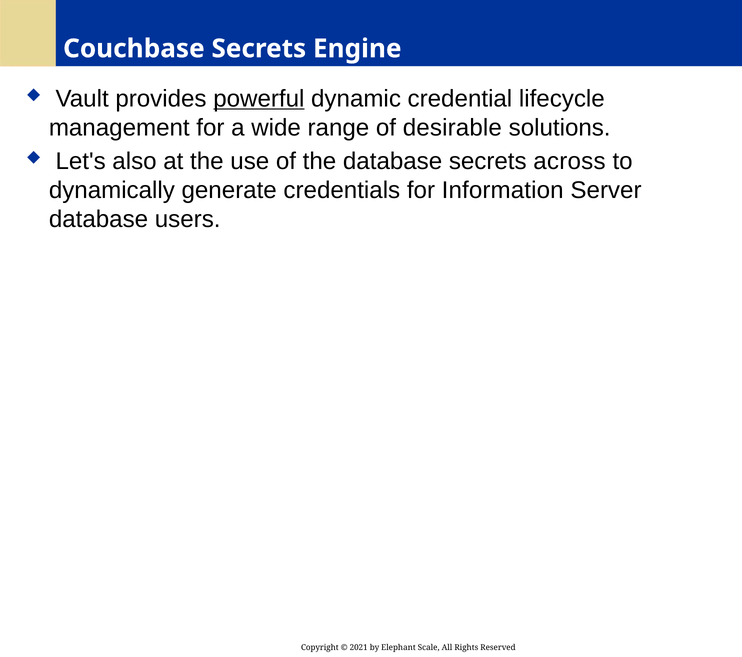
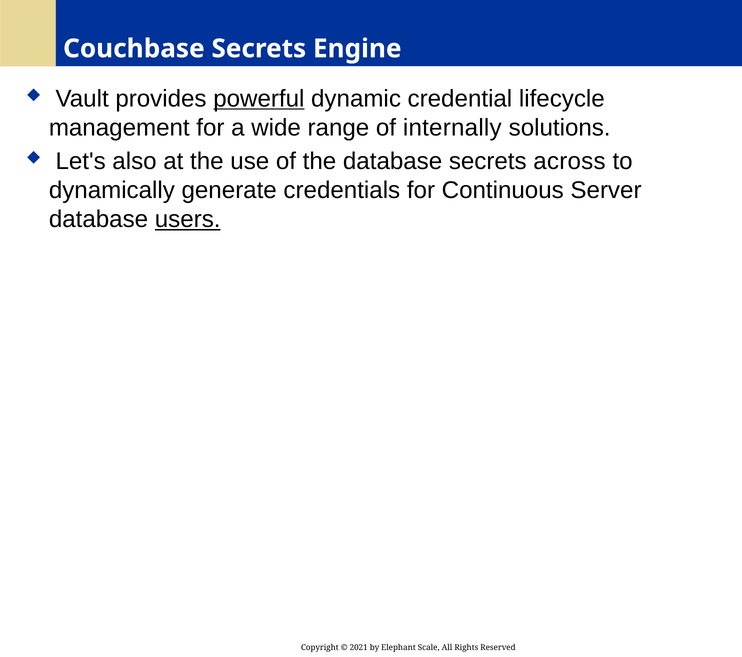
desirable: desirable -> internally
Information: Information -> Continuous
users underline: none -> present
